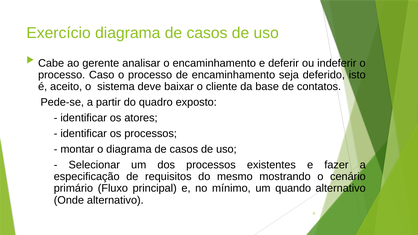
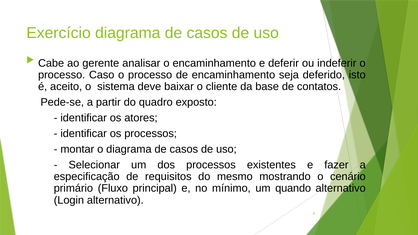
Onde: Onde -> Login
